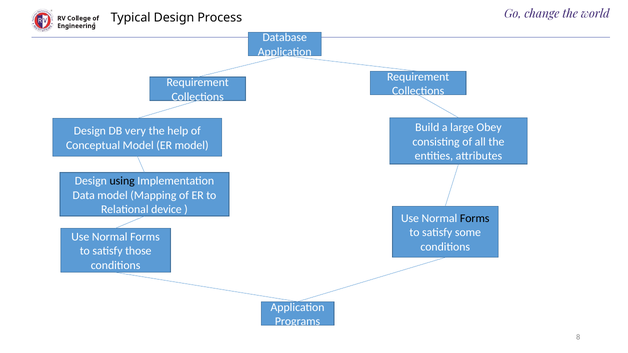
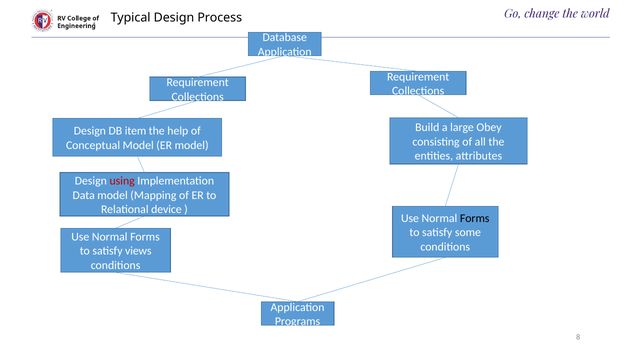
very: very -> item
using colour: black -> red
those: those -> views
